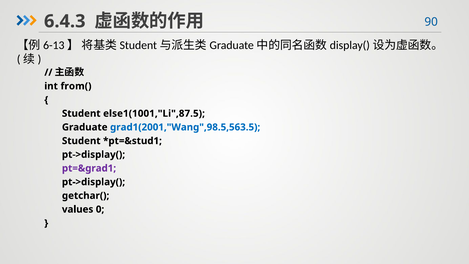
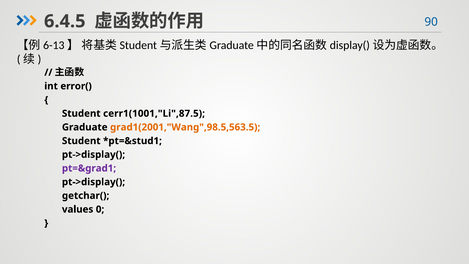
6.4.3: 6.4.3 -> 6.4.5
from(: from( -> error(
else1(1001,"Li",87.5: else1(1001,"Li",87.5 -> cerr1(1001,"Li",87.5
grad1(2001,"Wang",98.5,563.5 colour: blue -> orange
